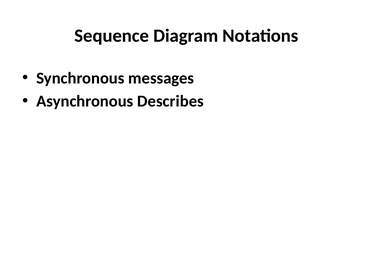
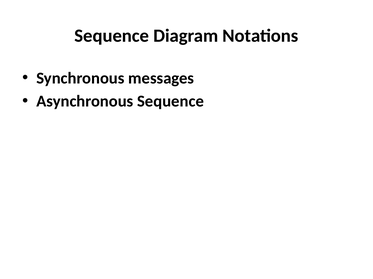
Asynchronous Describes: Describes -> Sequence
